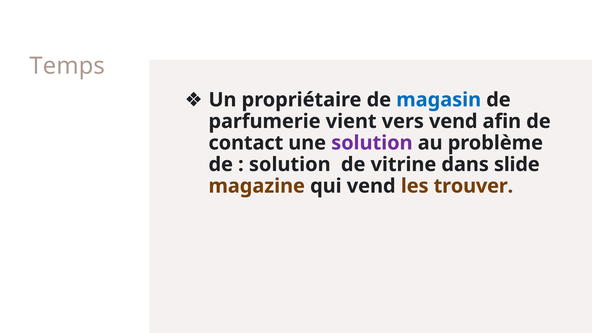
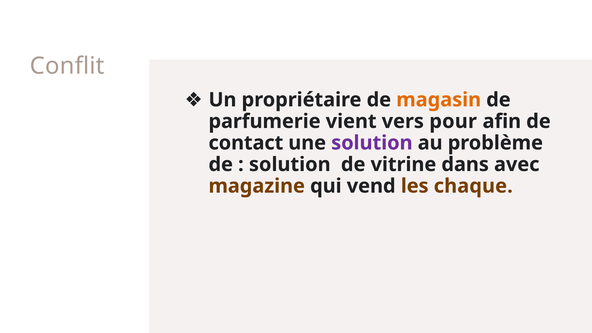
Temps: Temps -> Conflit
magasin colour: blue -> orange
vers vend: vend -> pour
slide: slide -> avec
trouver: trouver -> chaque
